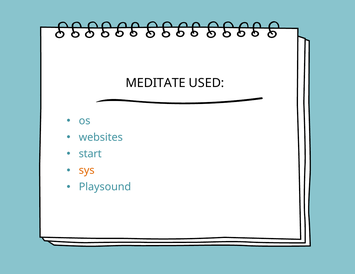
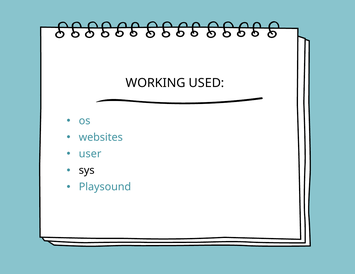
MEDITATE: MEDITATE -> WORKING
start: start -> user
sys colour: orange -> black
